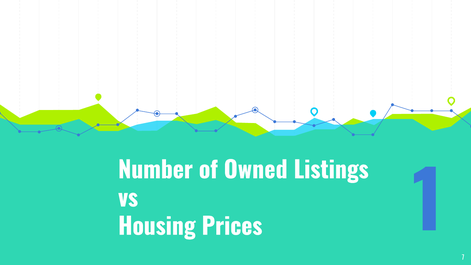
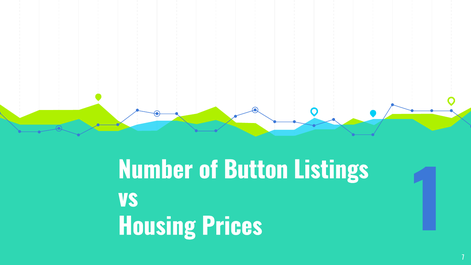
Owned: Owned -> Button
